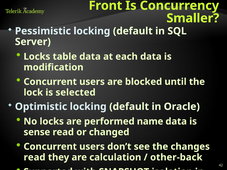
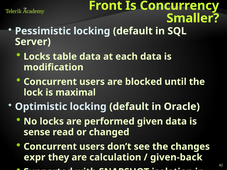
selected: selected -> maximal
name: name -> given
read at (35, 158): read -> expr
other-back: other-back -> given-back
